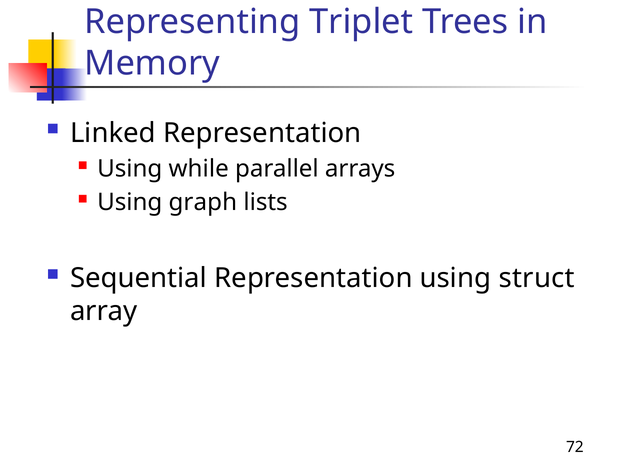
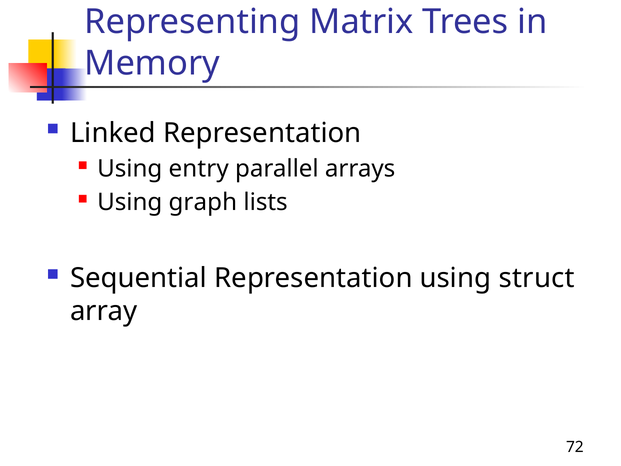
Triplet: Triplet -> Matrix
while: while -> entry
